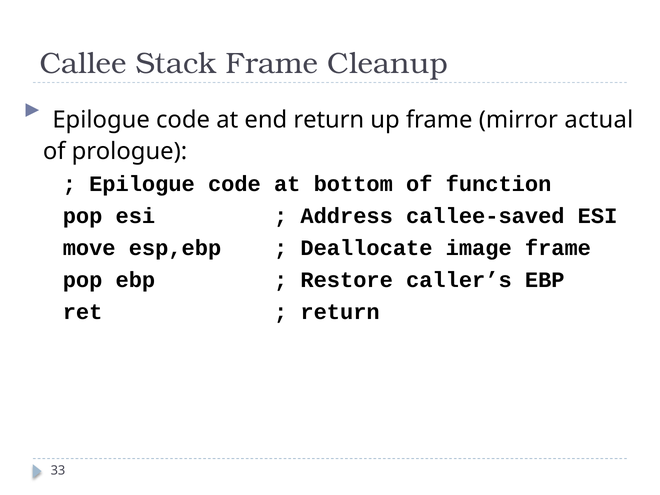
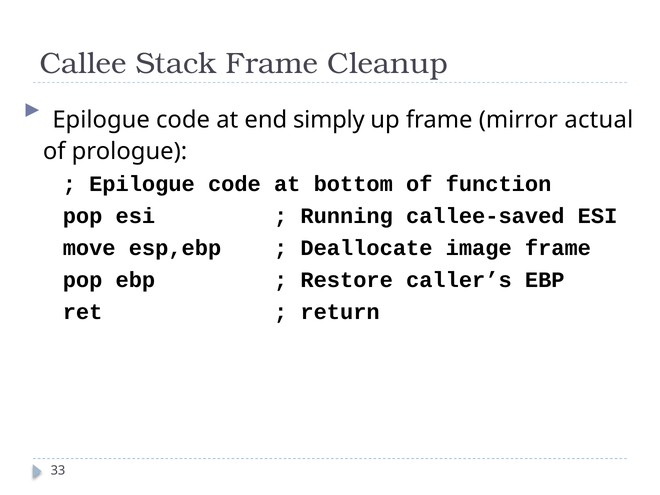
end return: return -> simply
Address: Address -> Running
